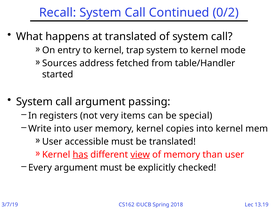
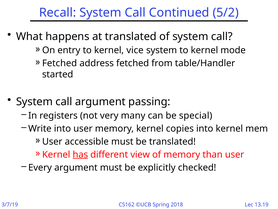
0/2: 0/2 -> 5/2
trap: trap -> vice
Sources at (60, 63): Sources -> Fetched
items: items -> many
view underline: present -> none
